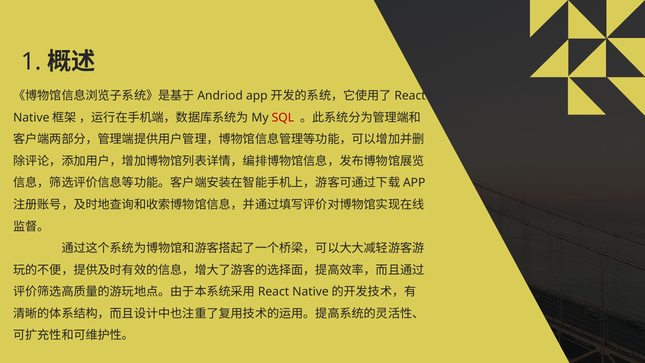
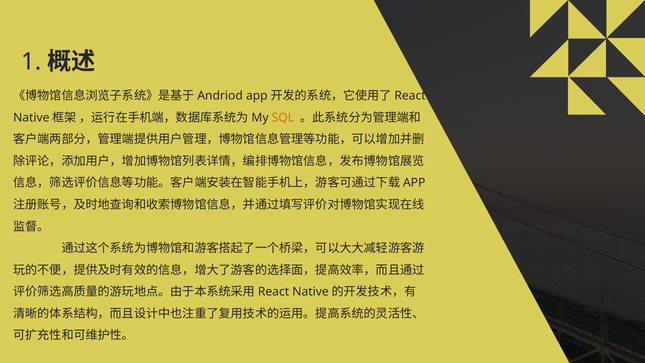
SQL colour: red -> orange
